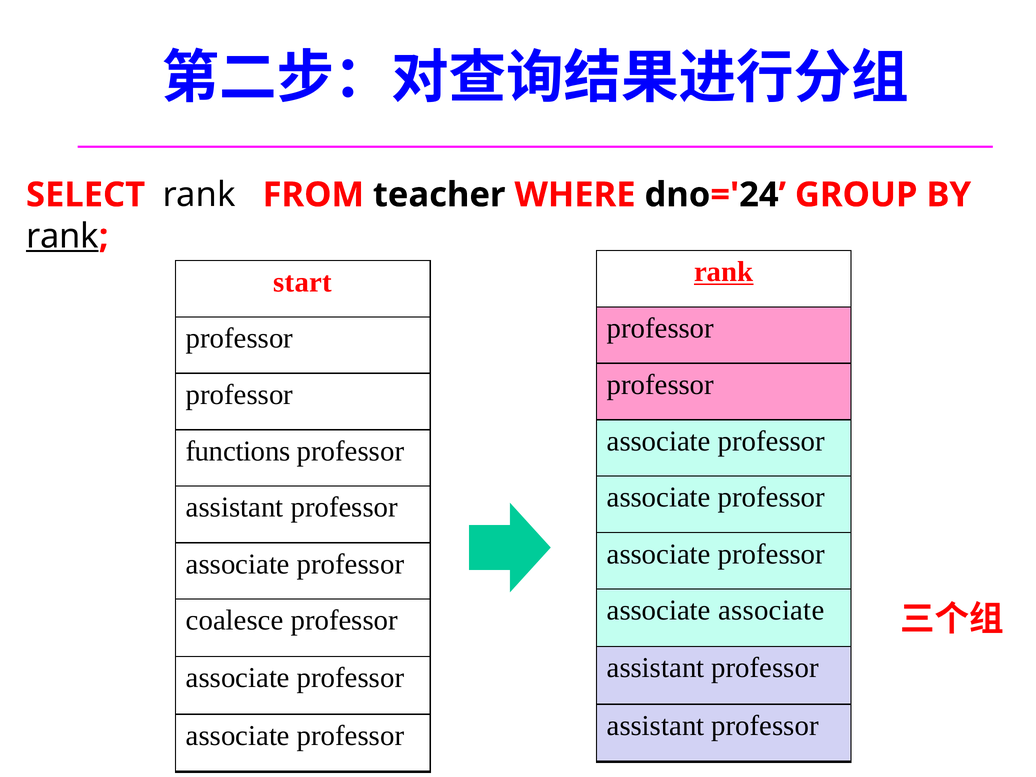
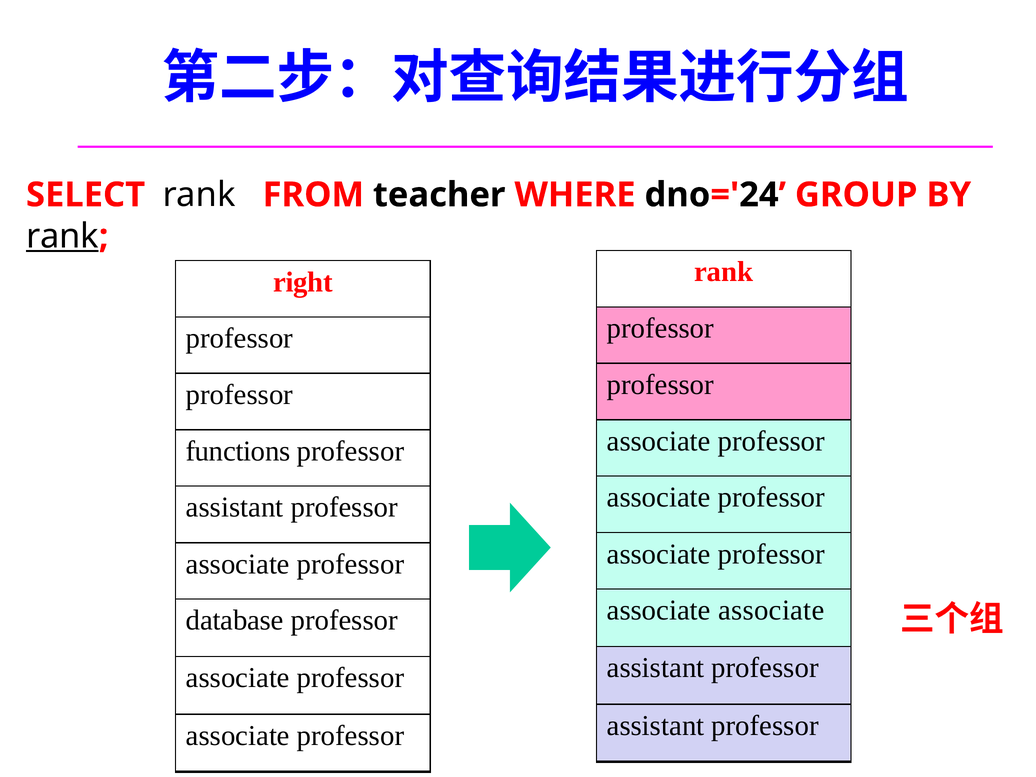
rank at (724, 272) underline: present -> none
start: start -> right
coalesce: coalesce -> database
